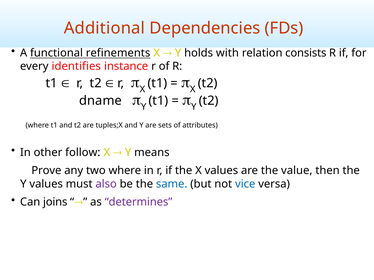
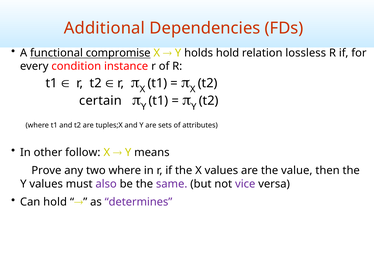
refinements: refinements -> compromise
holds with: with -> hold
consists: consists -> lossless
identifies: identifies -> condition
dname: dname -> certain
same colour: blue -> purple
vice colour: blue -> purple
Can joins: joins -> hold
